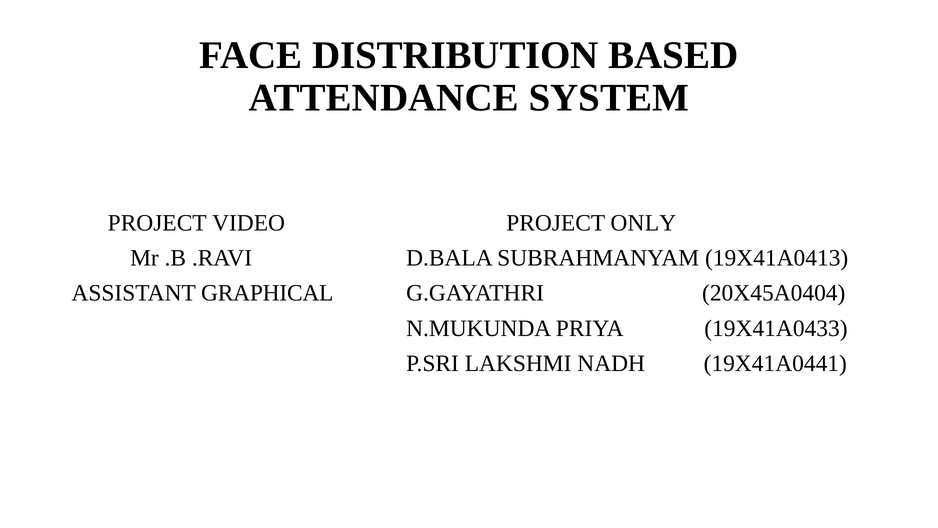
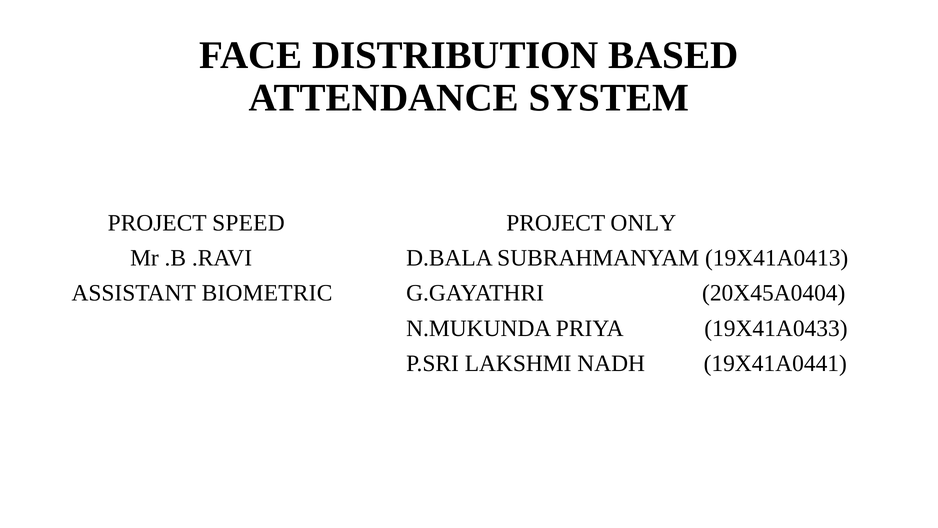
VIDEO: VIDEO -> SPEED
GRAPHICAL: GRAPHICAL -> BIOMETRIC
